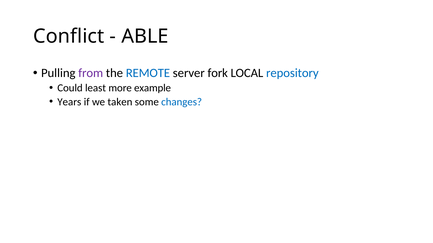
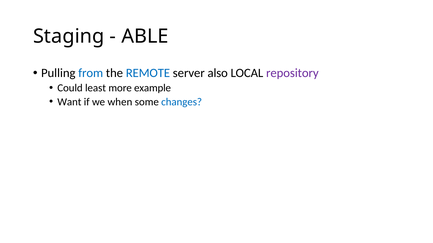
Conflict: Conflict -> Staging
from colour: purple -> blue
fork: fork -> also
repository colour: blue -> purple
Years: Years -> Want
taken: taken -> when
